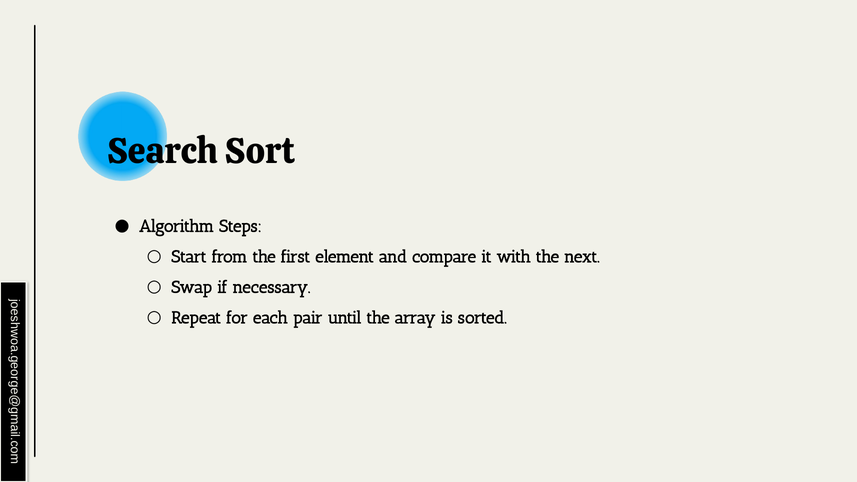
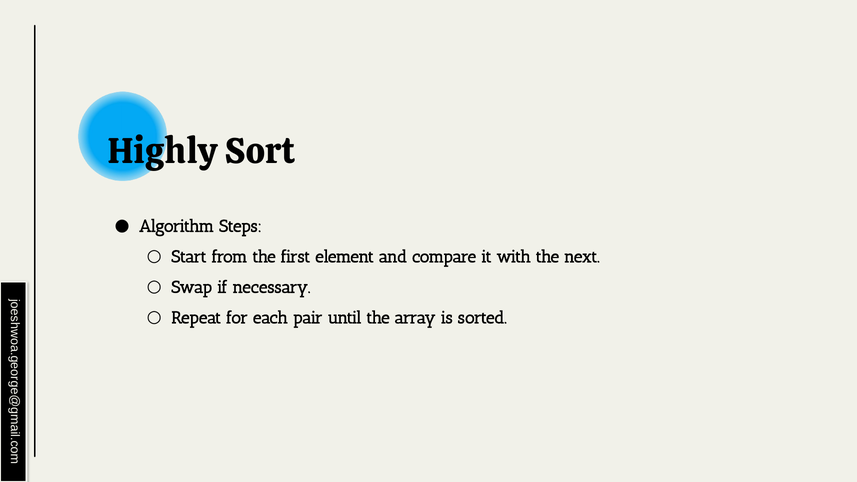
Search: Search -> Highly
